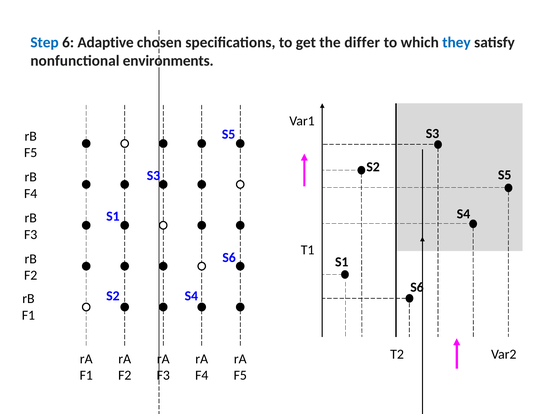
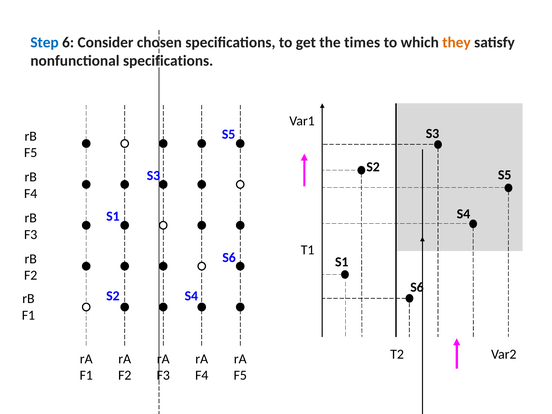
Adaptive: Adaptive -> Consider
differ: differ -> times
they colour: blue -> orange
nonfunctional environments: environments -> specifications
